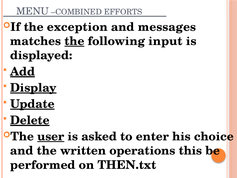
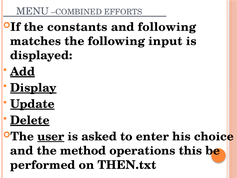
exception: exception -> constants
and messages: messages -> following
the at (74, 41) underline: present -> none
written: written -> method
